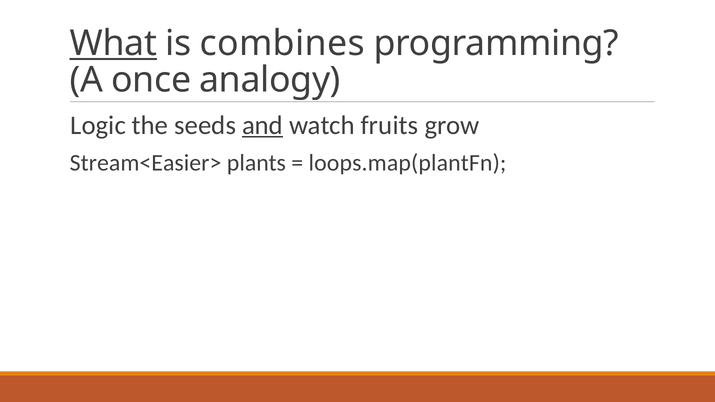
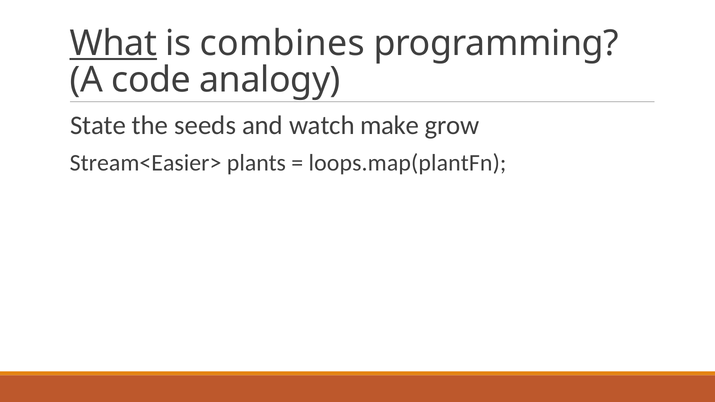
once: once -> code
Logic: Logic -> State
and underline: present -> none
fruits: fruits -> make
